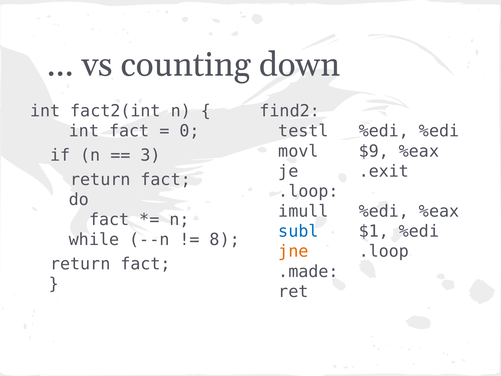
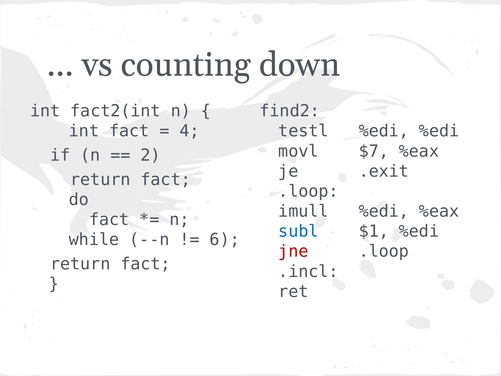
0: 0 -> 4
$9: $9 -> $7
3: 3 -> 2
8: 8 -> 6
jne colour: orange -> red
.made: .made -> .incl
